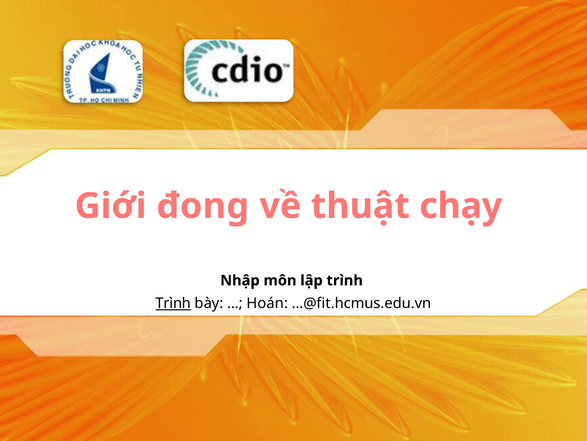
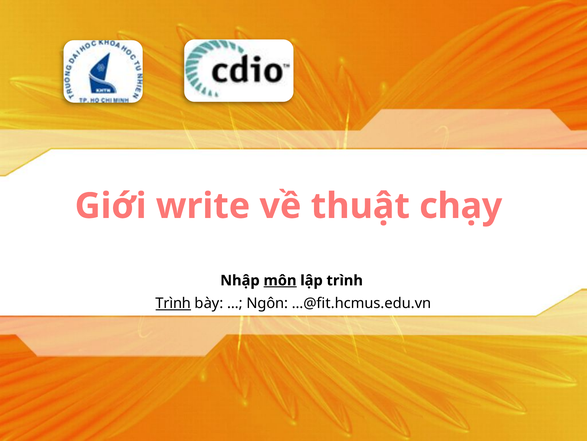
đong: đong -> write
môn underline: none -> present
Hoán: Hoán -> Ngôn
